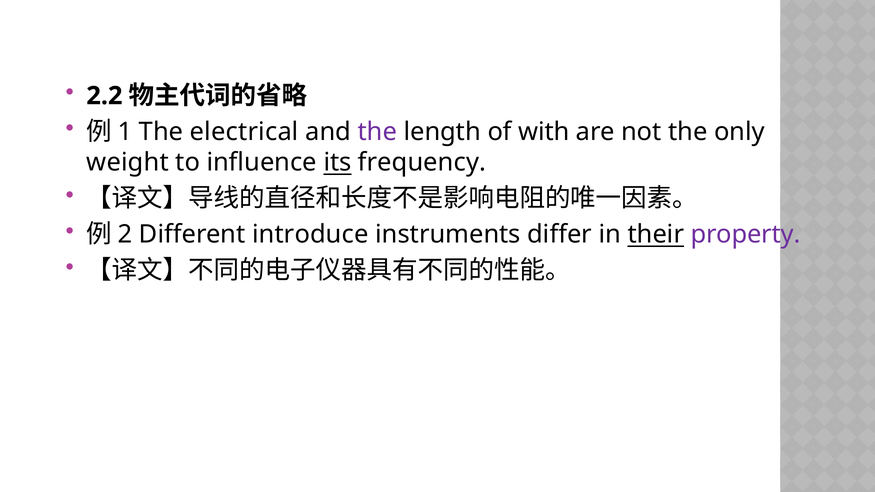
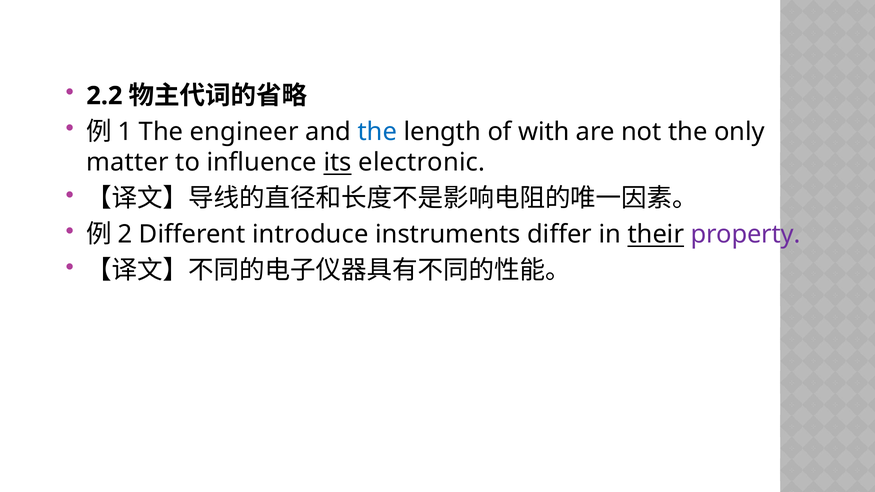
electrical: electrical -> engineer
the at (377, 132) colour: purple -> blue
weight: weight -> matter
frequency: frequency -> electronic
